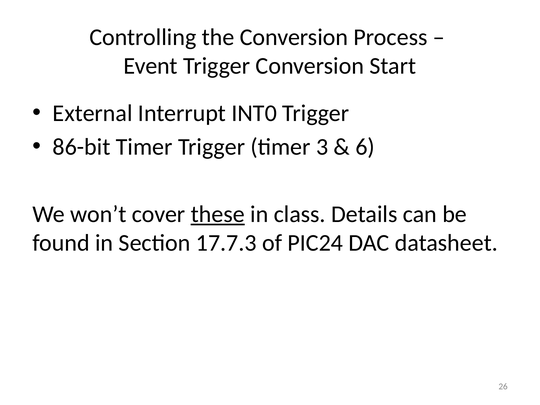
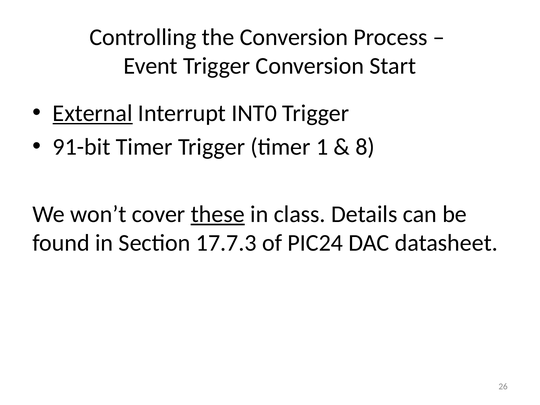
External underline: none -> present
86-bit: 86-bit -> 91-bit
3: 3 -> 1
6: 6 -> 8
